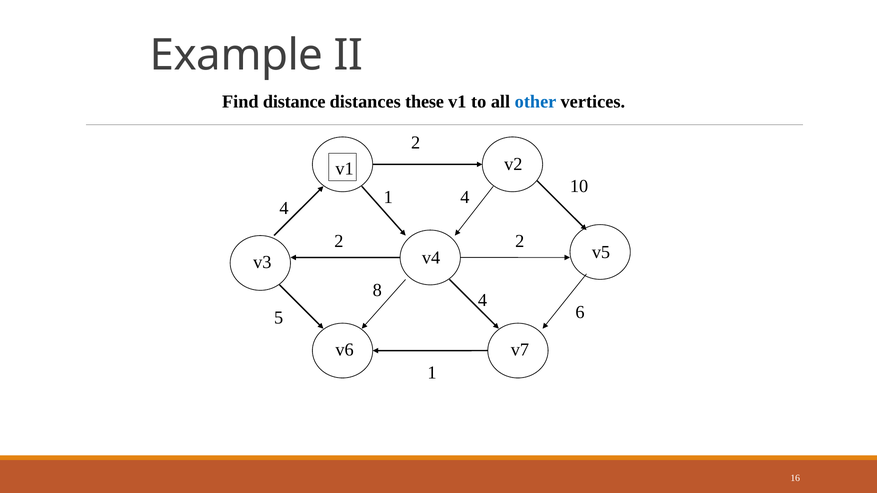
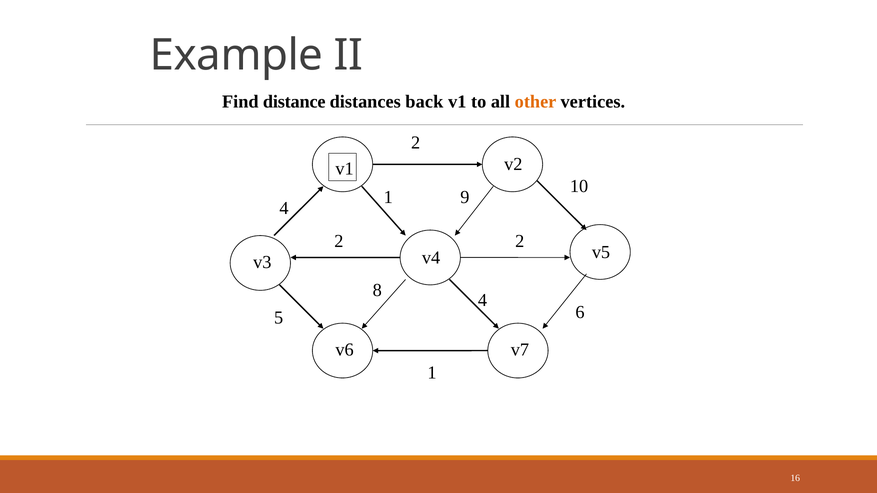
these: these -> back
other colour: blue -> orange
1 4: 4 -> 9
